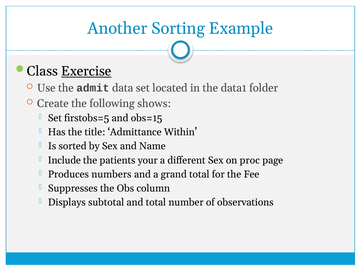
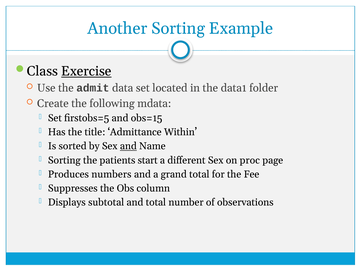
shows: shows -> mdata
and at (128, 146) underline: none -> present
Include at (64, 160): Include -> Sorting
your: your -> start
